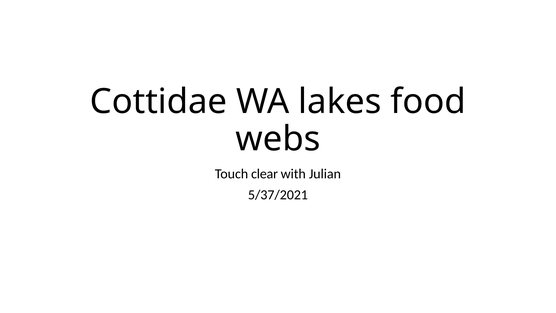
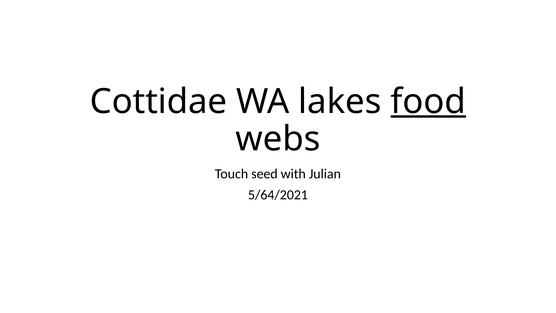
food underline: none -> present
clear: clear -> seed
5/37/2021: 5/37/2021 -> 5/64/2021
